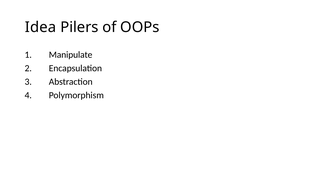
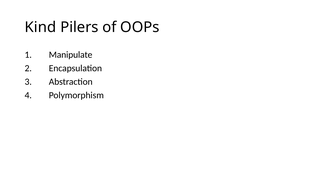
Idea: Idea -> Kind
